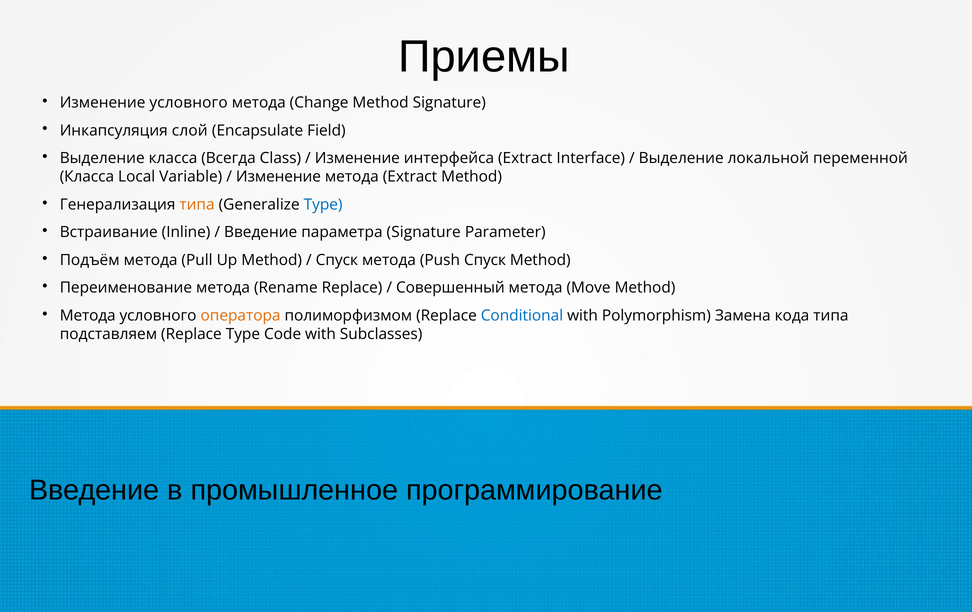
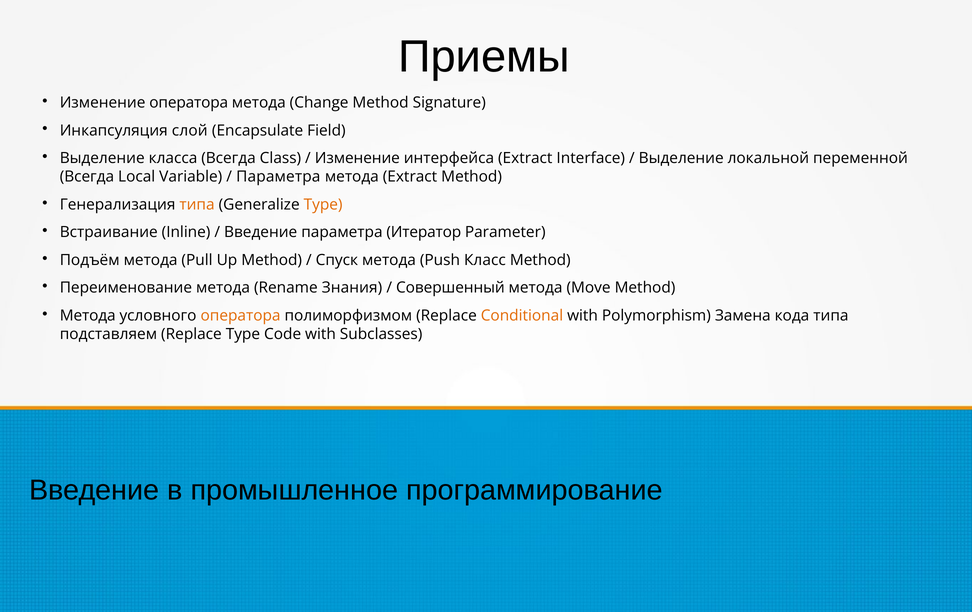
Изменение условного: условного -> оператора
Класса at (87, 177): Класса -> Всегда
Изменение at (278, 177): Изменение -> Параметра
Type at (323, 205) colour: blue -> orange
параметра Signature: Signature -> Итератор
Push Спуск: Спуск -> Класс
Rename Replace: Replace -> Знания
Conditional colour: blue -> orange
